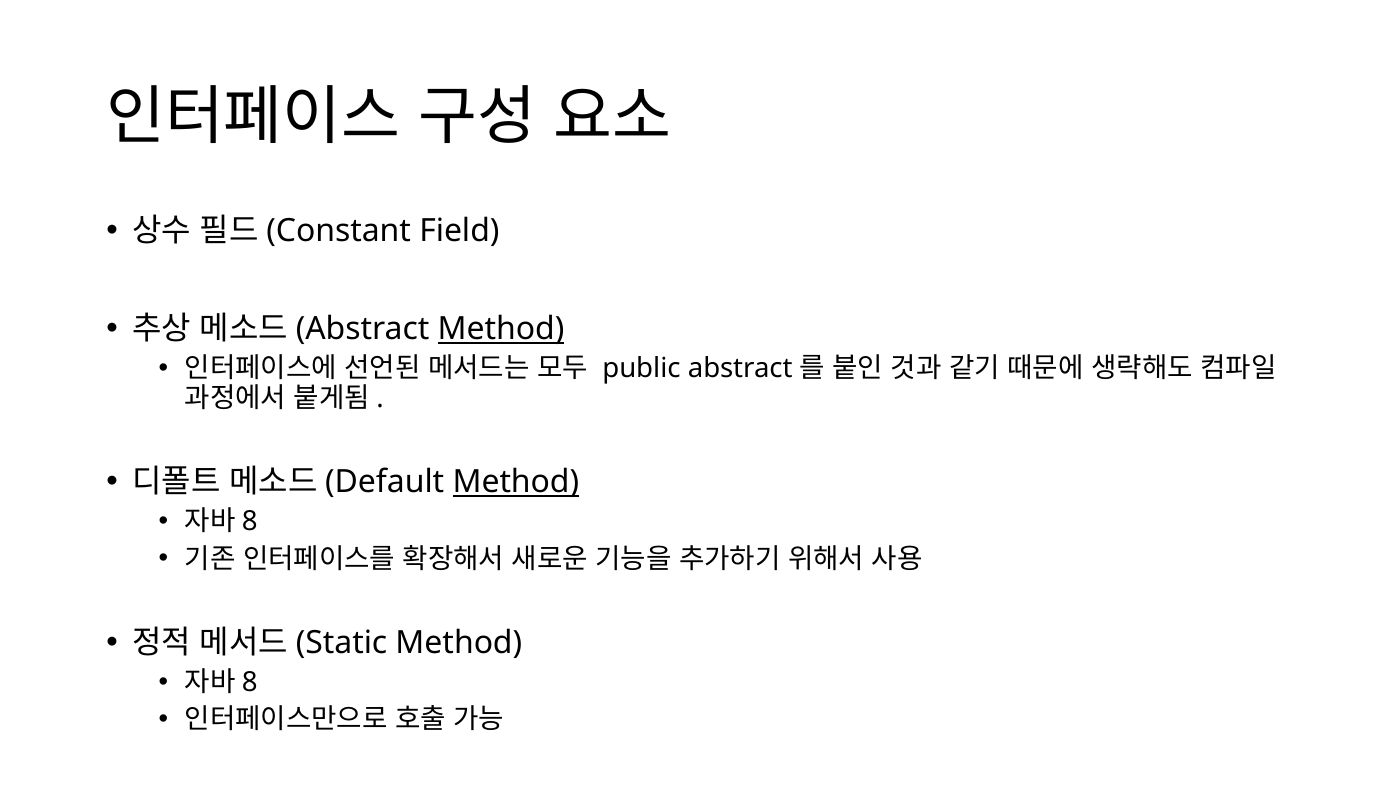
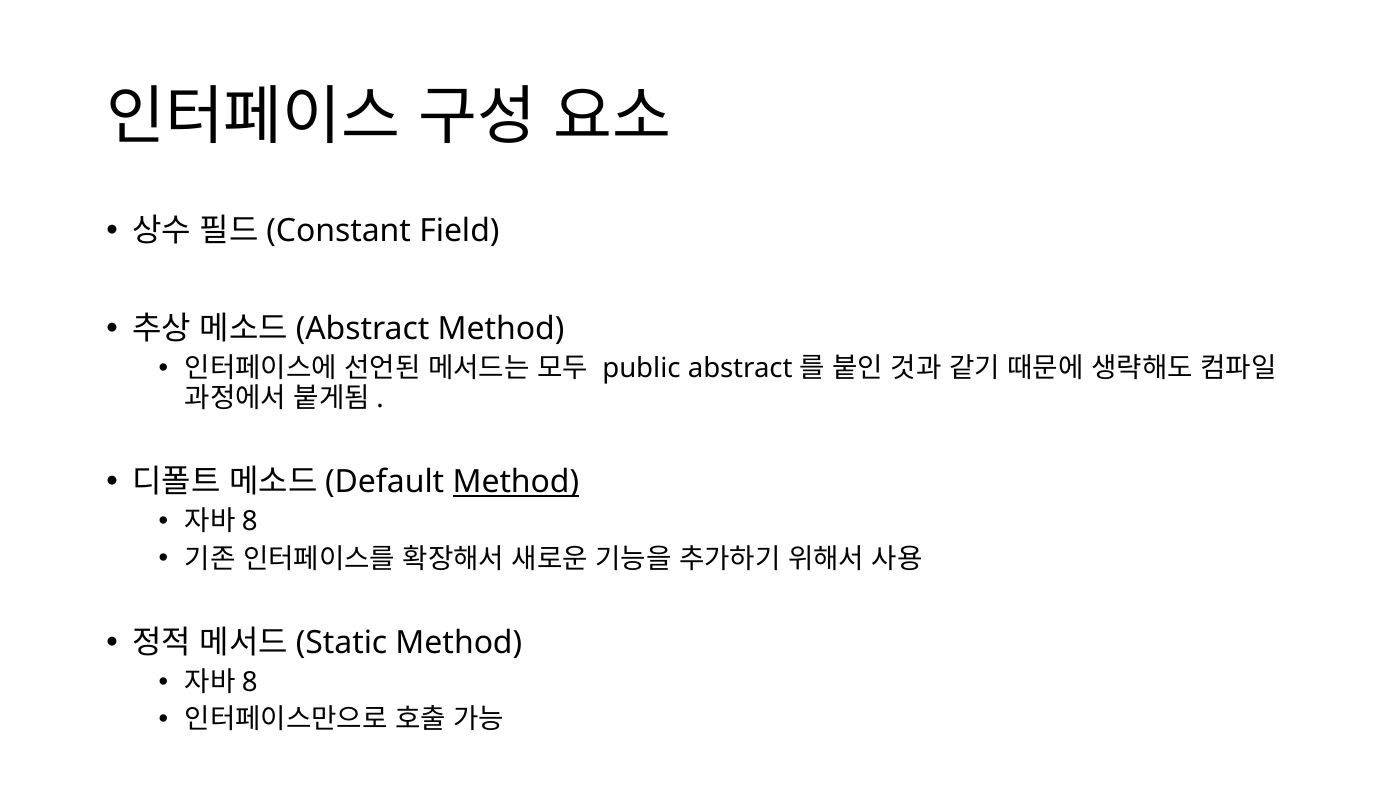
Method at (501, 329) underline: present -> none
